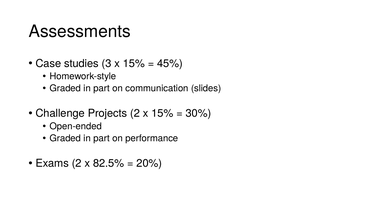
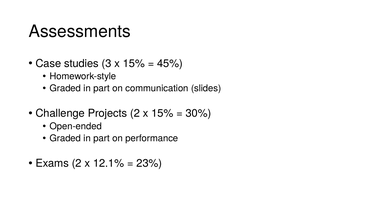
82.5%: 82.5% -> 12.1%
20%: 20% -> 23%
